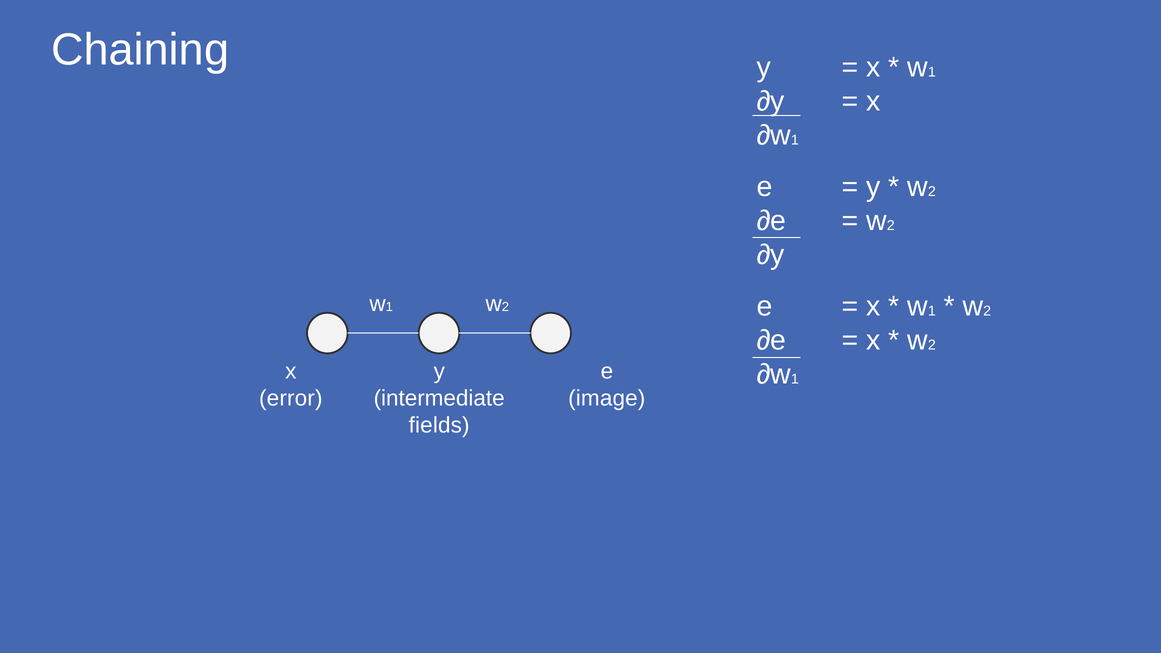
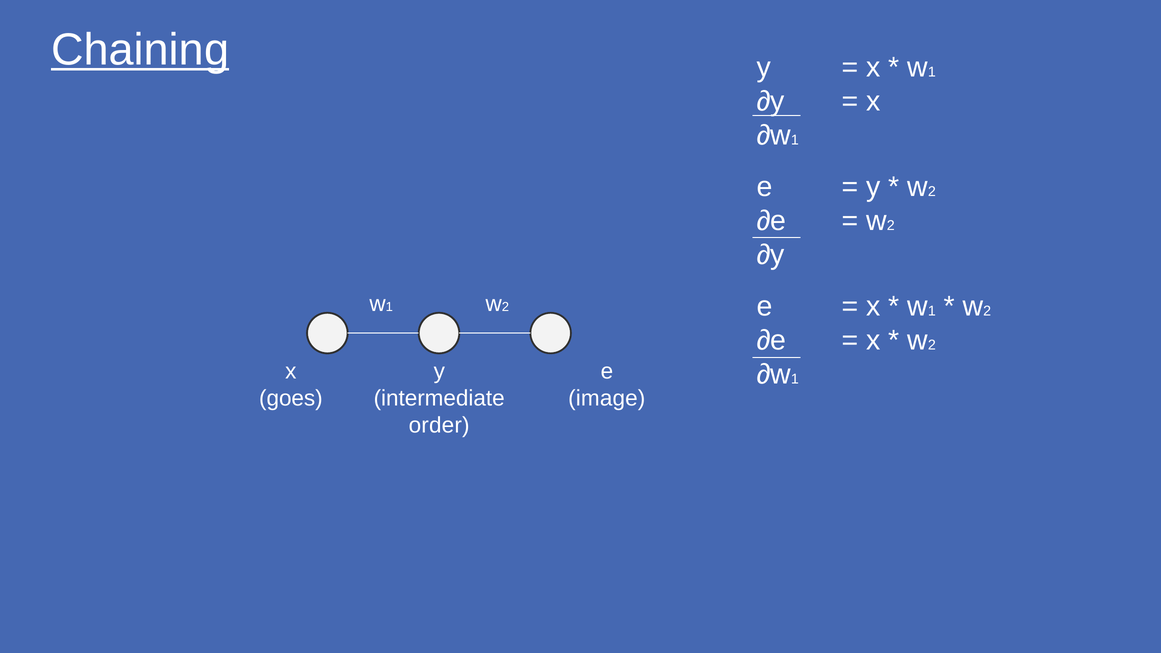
Chaining underline: none -> present
error: error -> goes
fields: fields -> order
